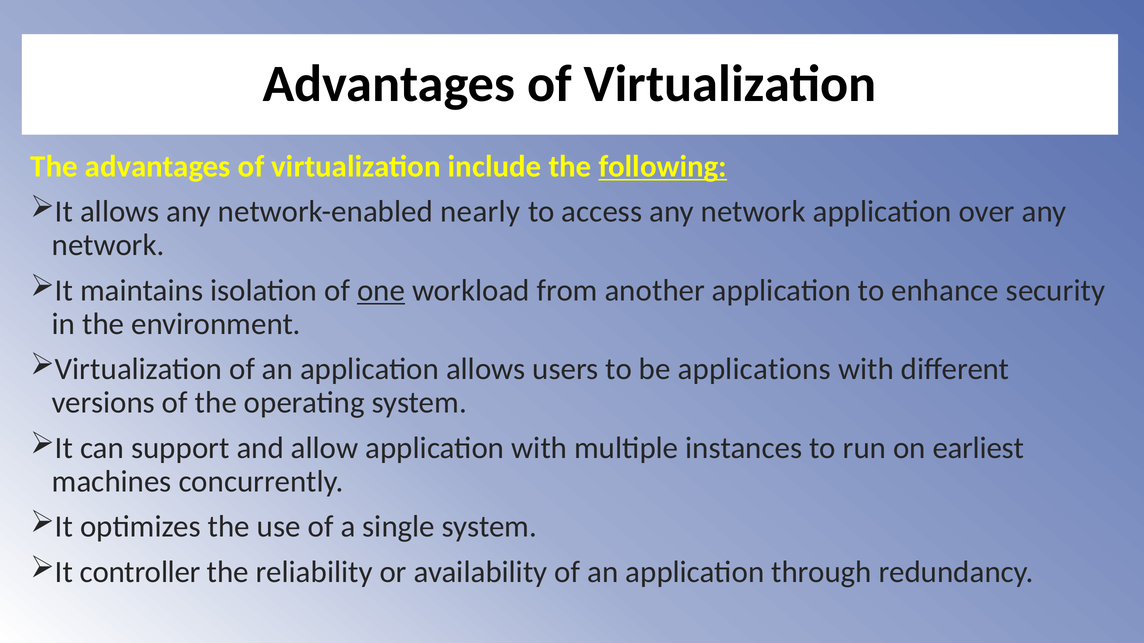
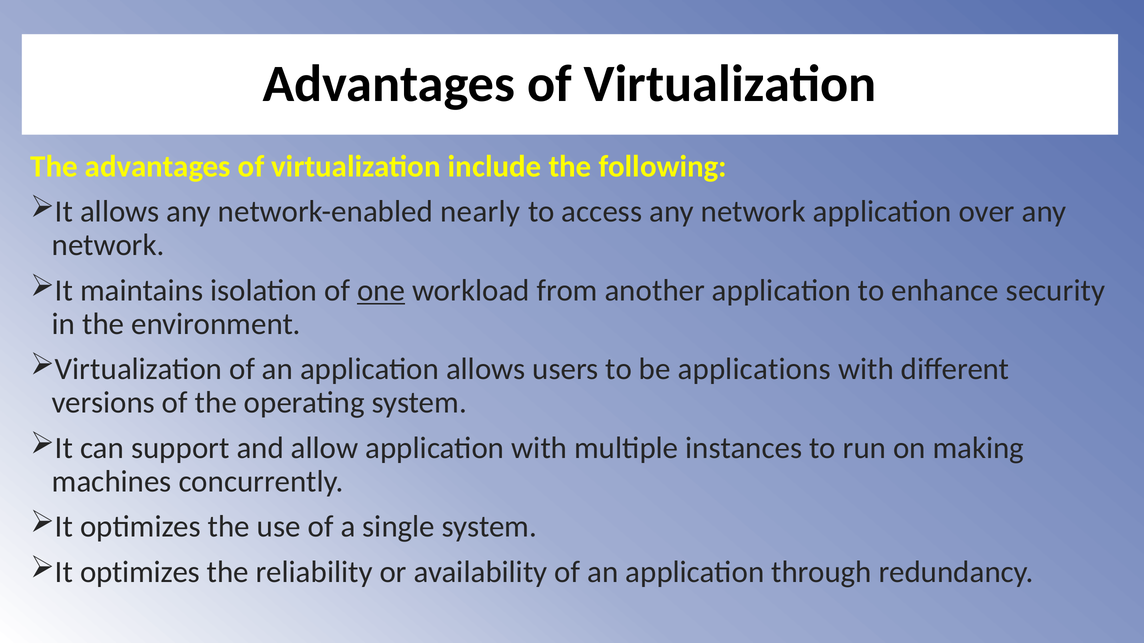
following underline: present -> none
earliest: earliest -> making
controller at (140, 573): controller -> optimizes
